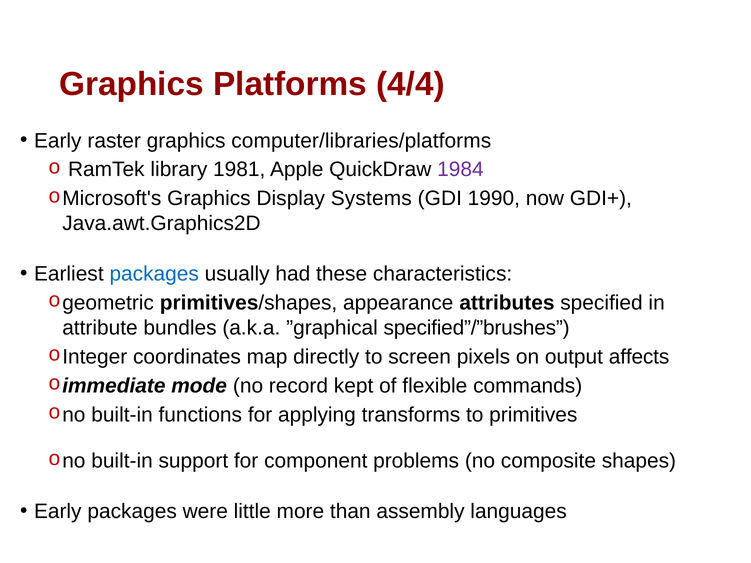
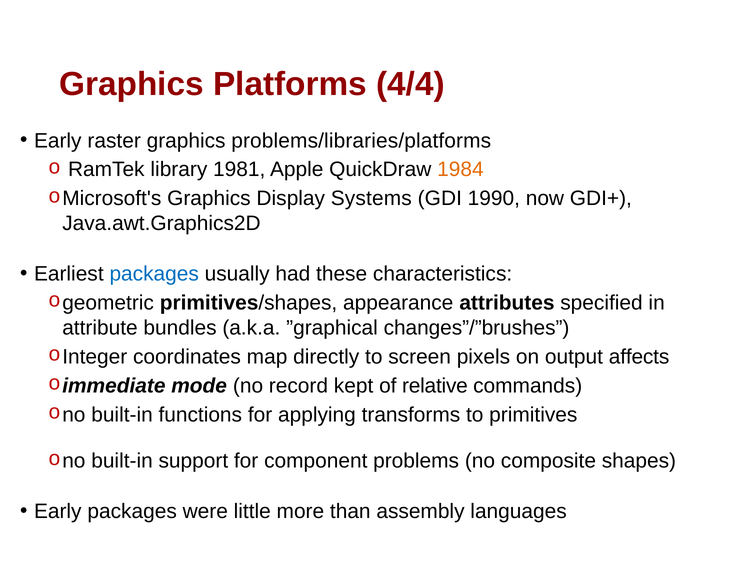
computer/libraries/platforms: computer/libraries/platforms -> problems/libraries/platforms
1984 colour: purple -> orange
specified”/”brushes: specified”/”brushes -> changes”/”brushes
flexible: flexible -> relative
